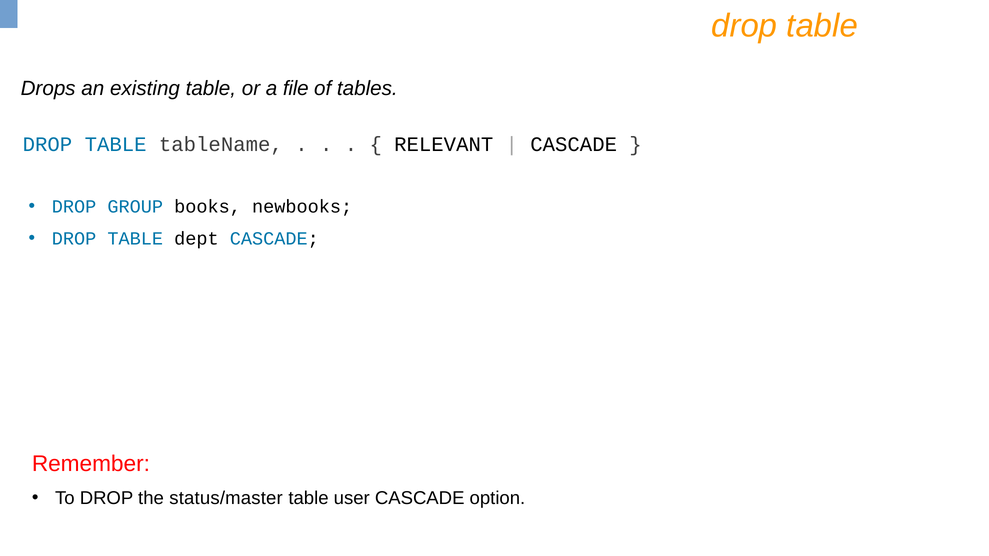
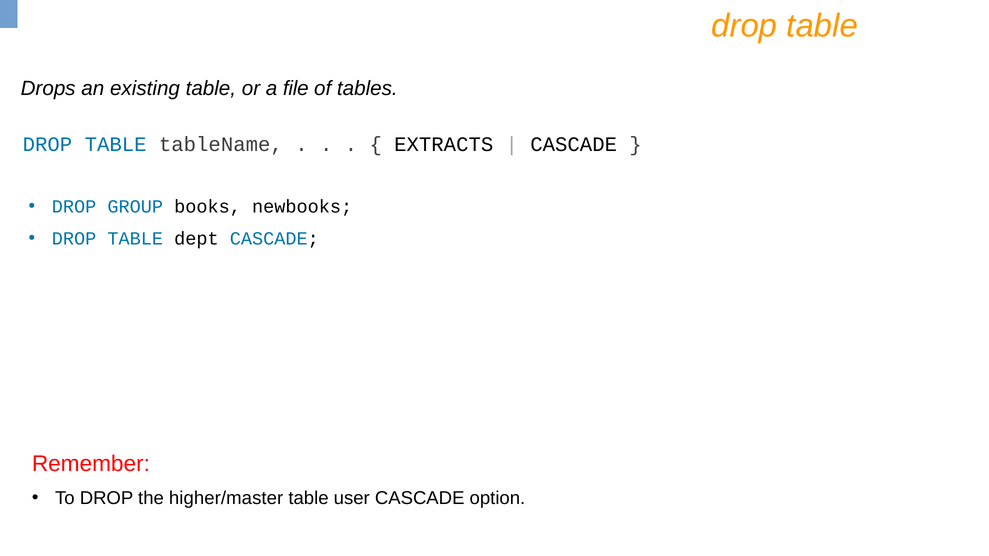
RELEVANT: RELEVANT -> EXTRACTS
status/master: status/master -> higher/master
